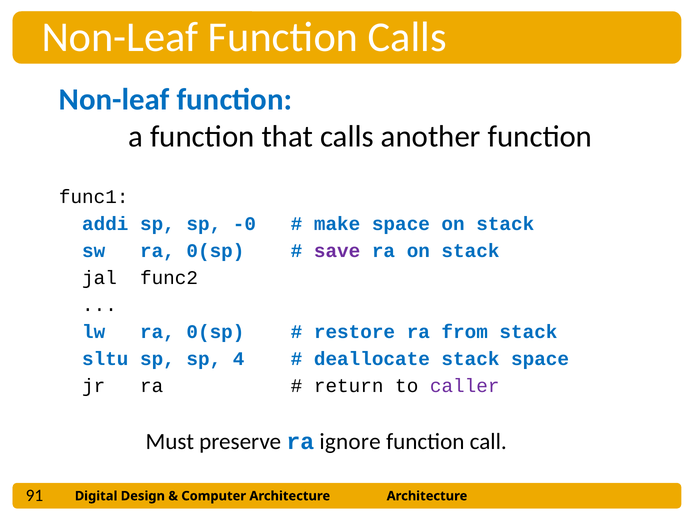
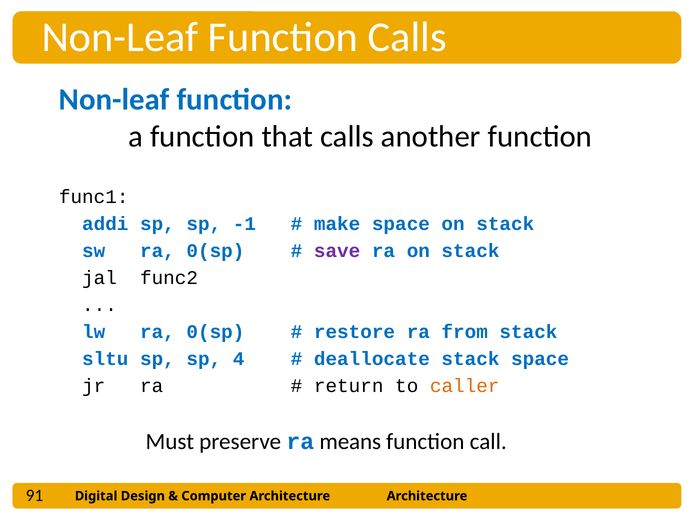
-0: -0 -> -1
caller colour: purple -> orange
ignore: ignore -> means
